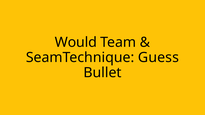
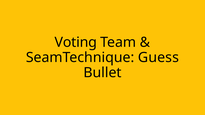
Would: Would -> Voting
